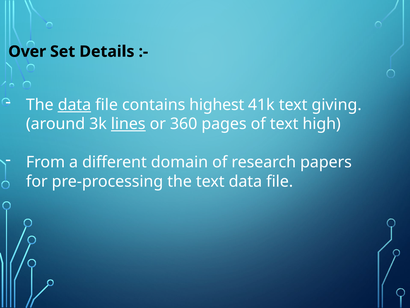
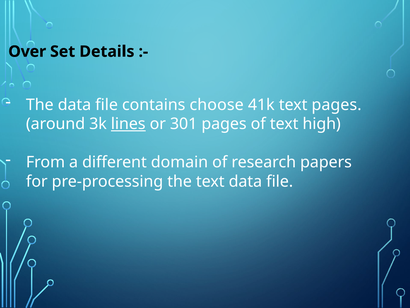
data at (74, 105) underline: present -> none
highest: highest -> choose
text giving: giving -> pages
360: 360 -> 301
